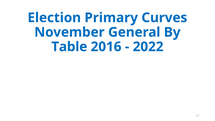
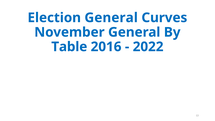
Election Primary: Primary -> General
